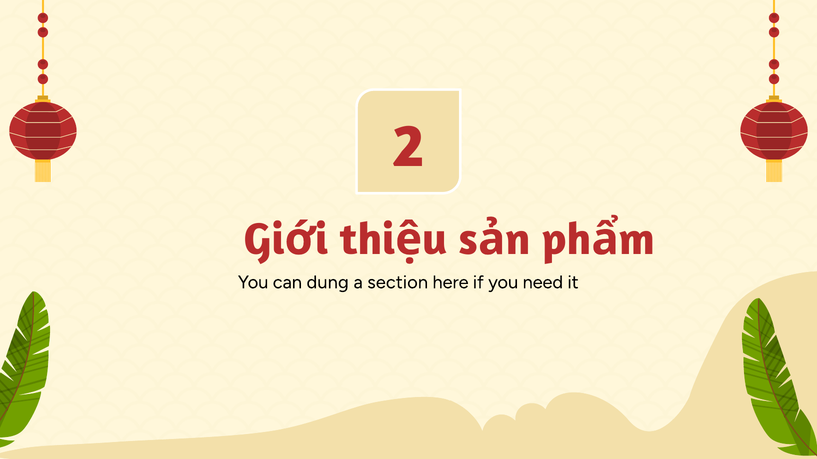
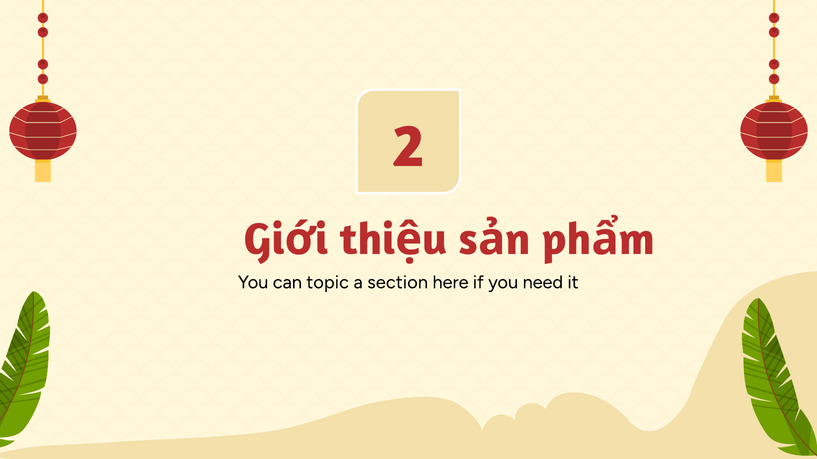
dung: dung -> topic
